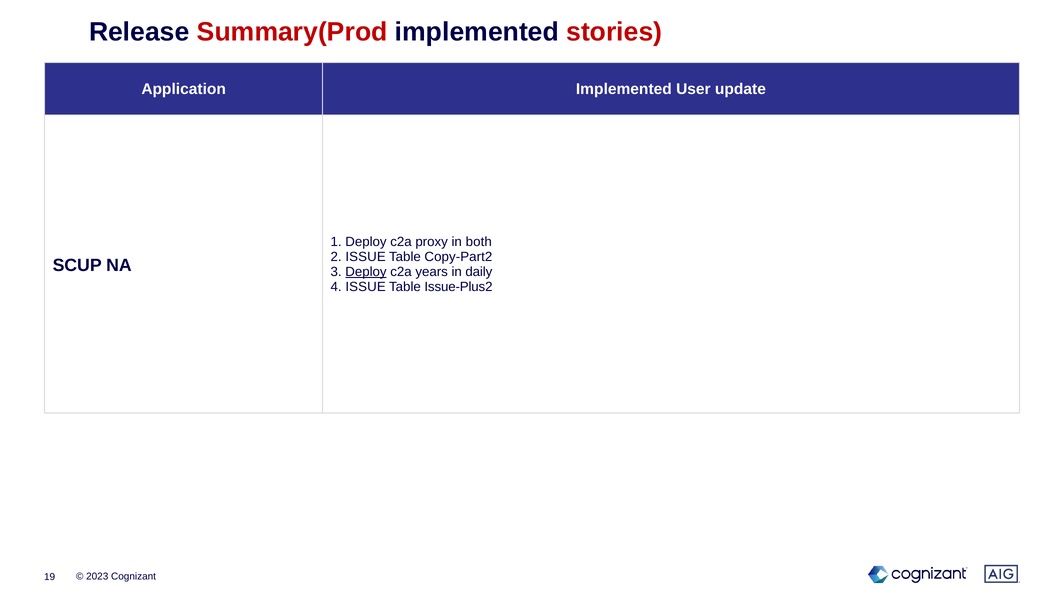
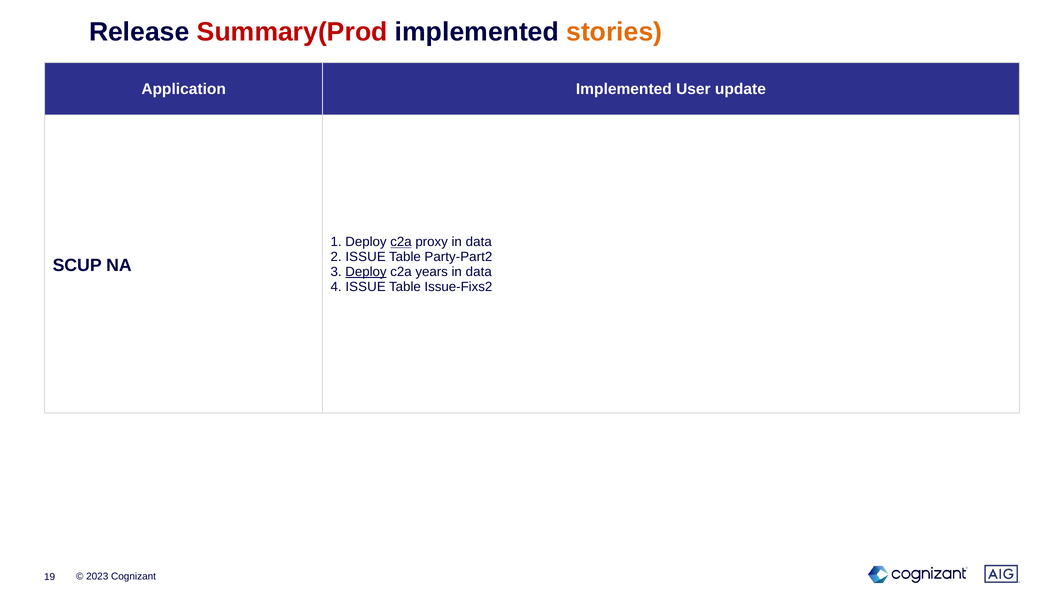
stories colour: red -> orange
c2a at (401, 242) underline: none -> present
proxy in both: both -> data
Copy-Part2: Copy-Part2 -> Party-Part2
daily at (479, 272): daily -> data
Issue-Plus2: Issue-Plus2 -> Issue-Fixs2
